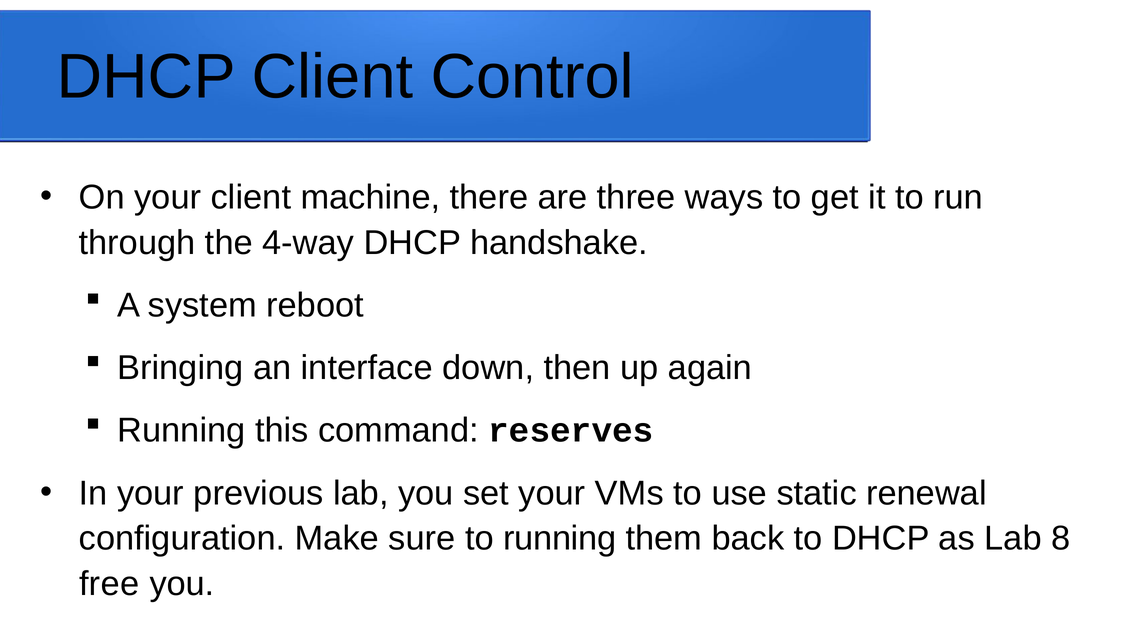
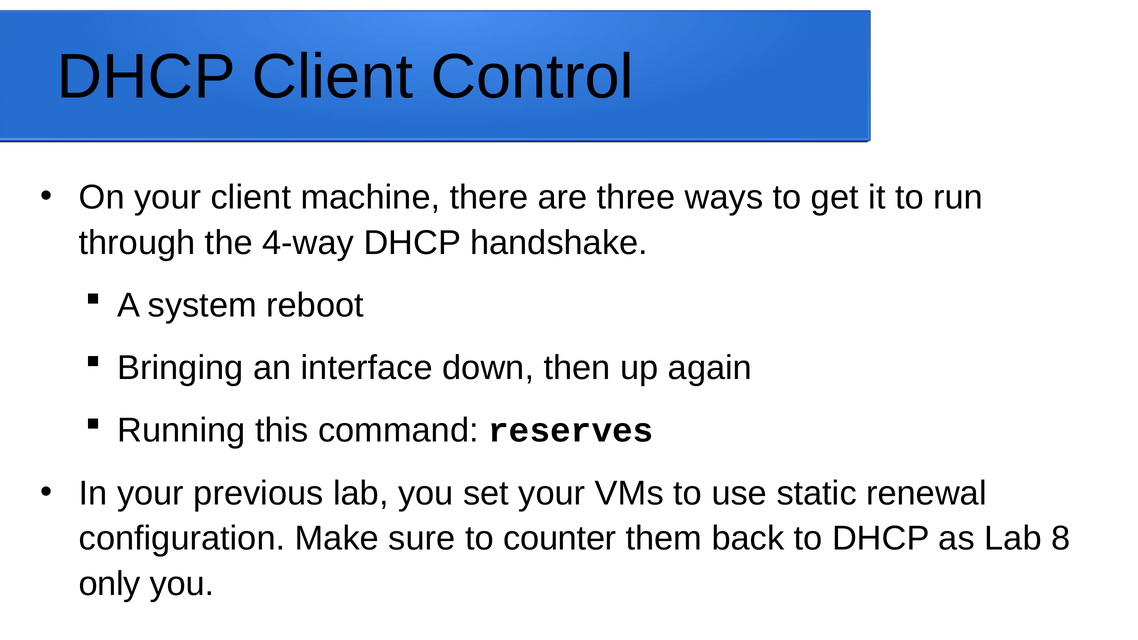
to running: running -> counter
free: free -> only
